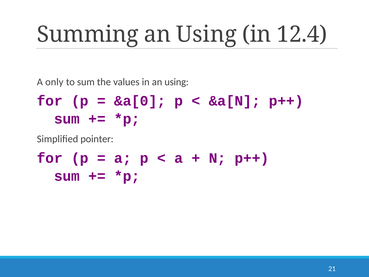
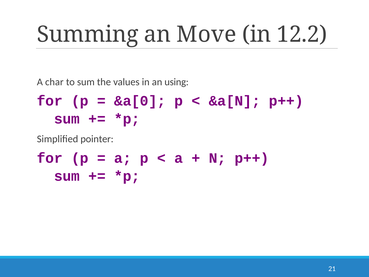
Summing an Using: Using -> Move
12.4: 12.4 -> 12.2
only: only -> char
